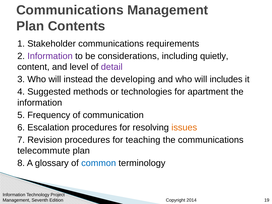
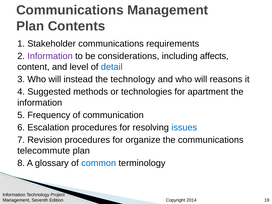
quietly: quietly -> affects
detail colour: purple -> blue
the developing: developing -> technology
includes: includes -> reasons
issues colour: orange -> blue
teaching: teaching -> organize
